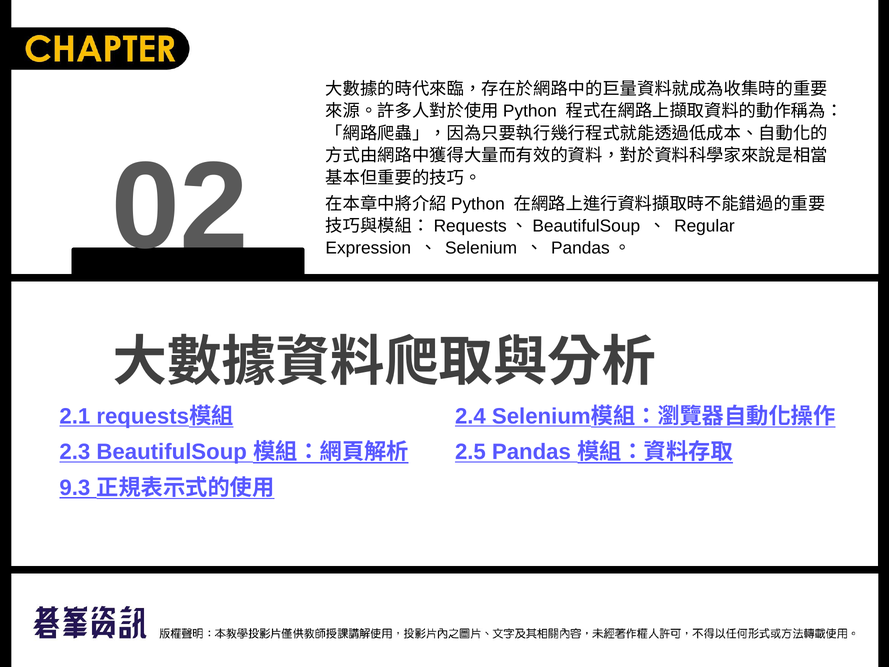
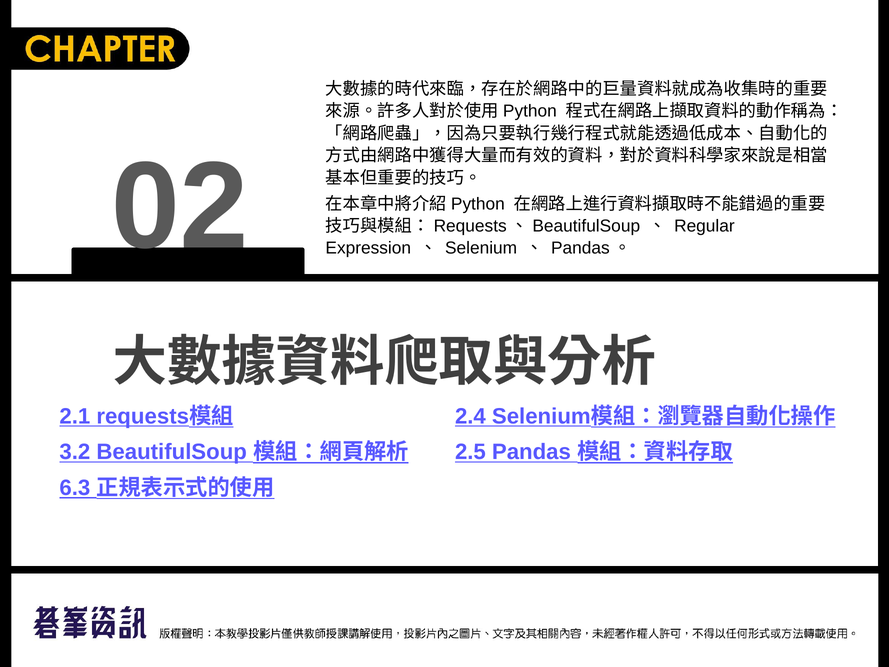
2.3: 2.3 -> 3.2
9.3: 9.3 -> 6.3
